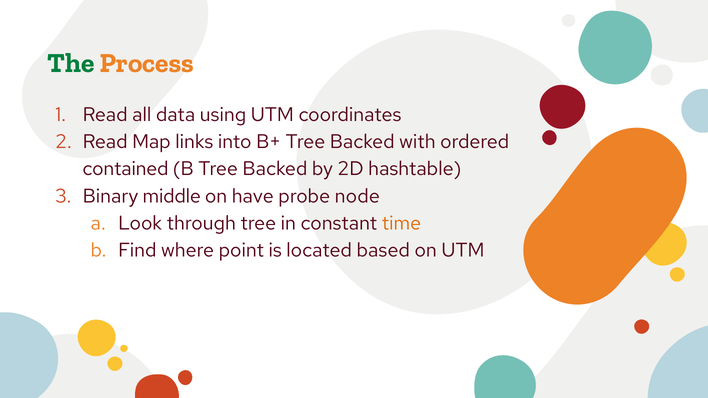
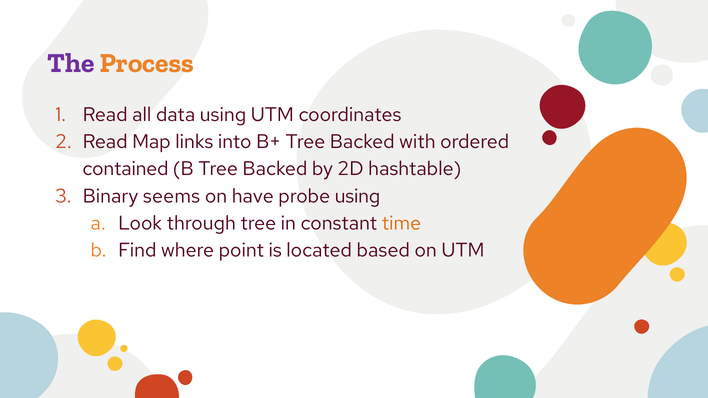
The colour: green -> purple
middle: middle -> seems
probe node: node -> using
